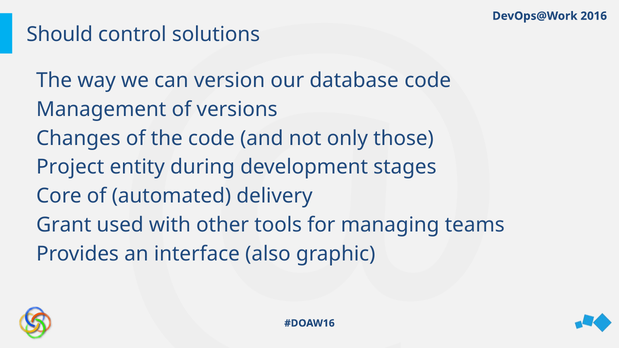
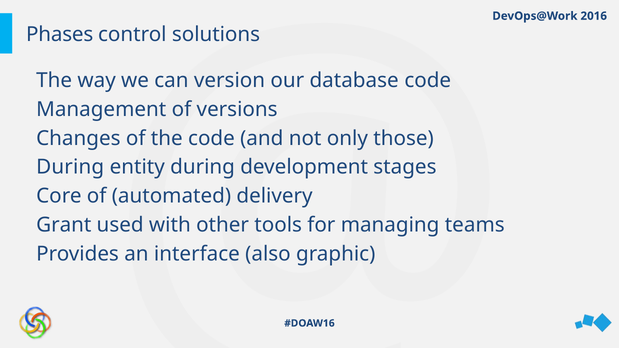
Should: Should -> Phases
Project at (70, 167): Project -> During
